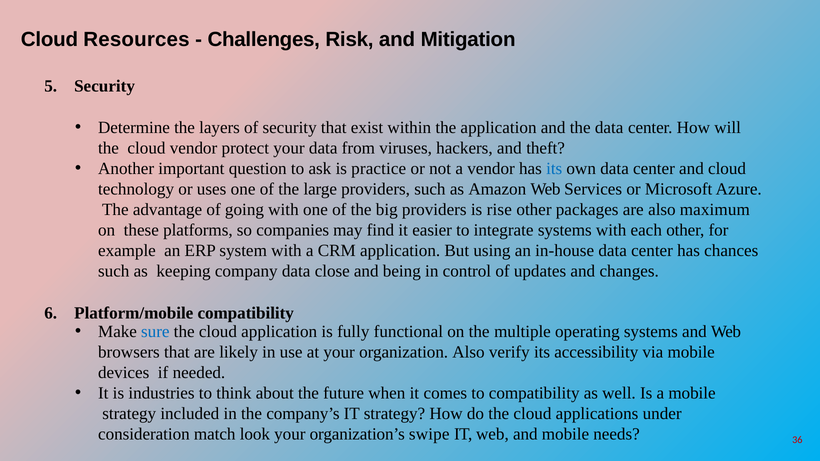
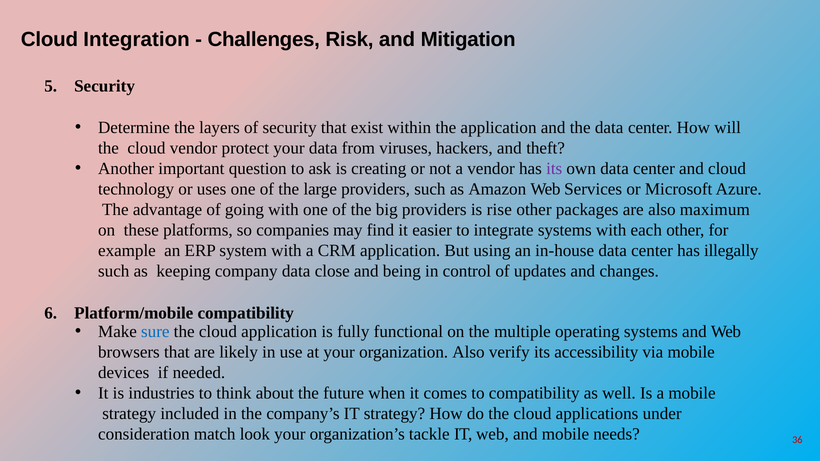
Resources: Resources -> Integration
practice: practice -> creating
its at (554, 169) colour: blue -> purple
chances: chances -> illegally
swipe: swipe -> tackle
